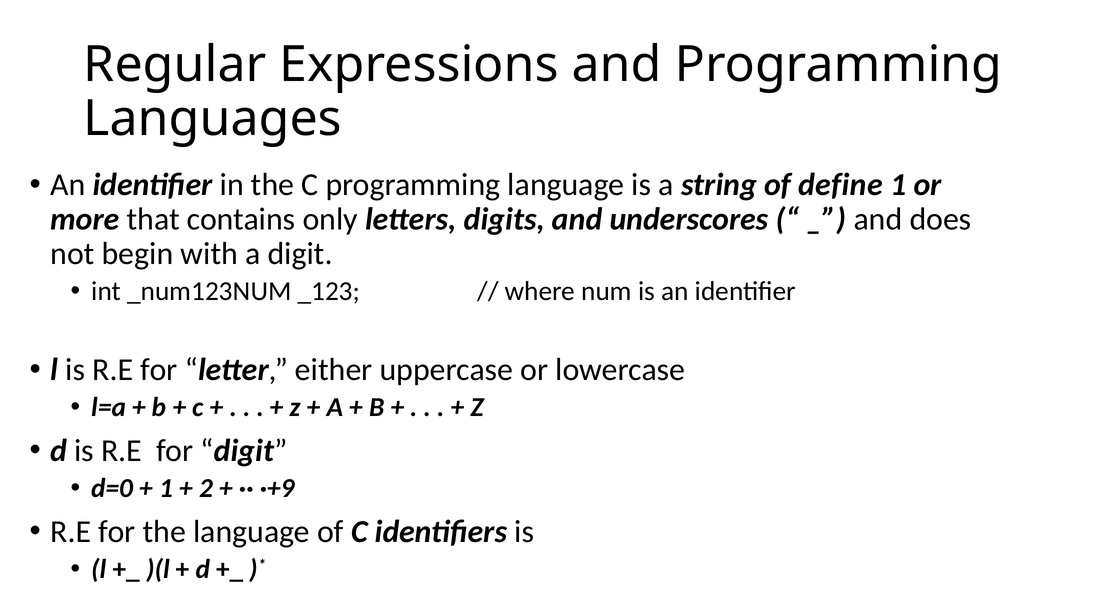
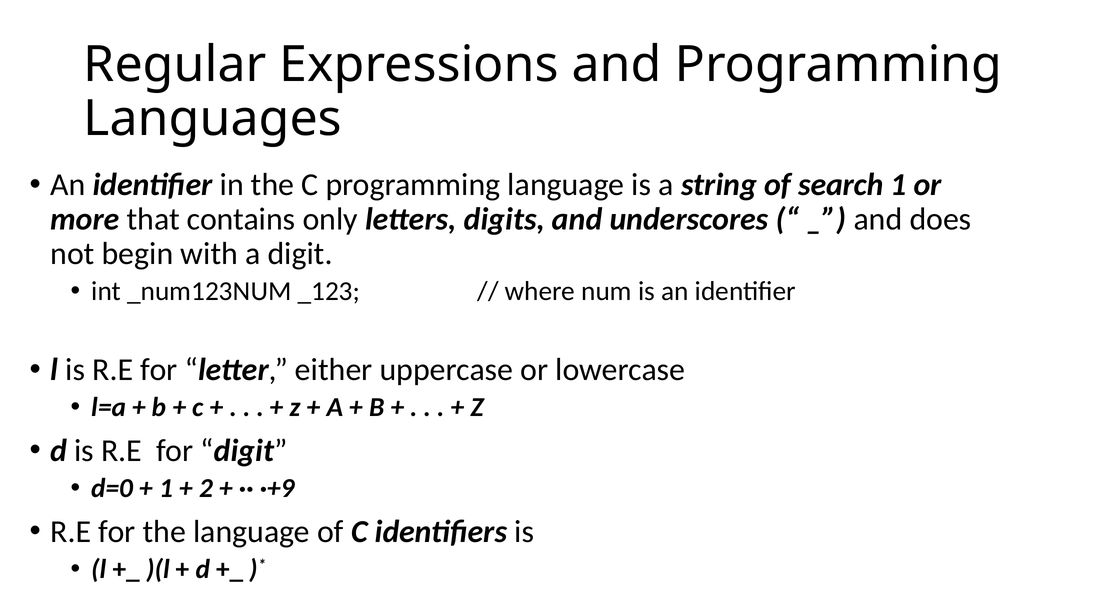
define: define -> search
